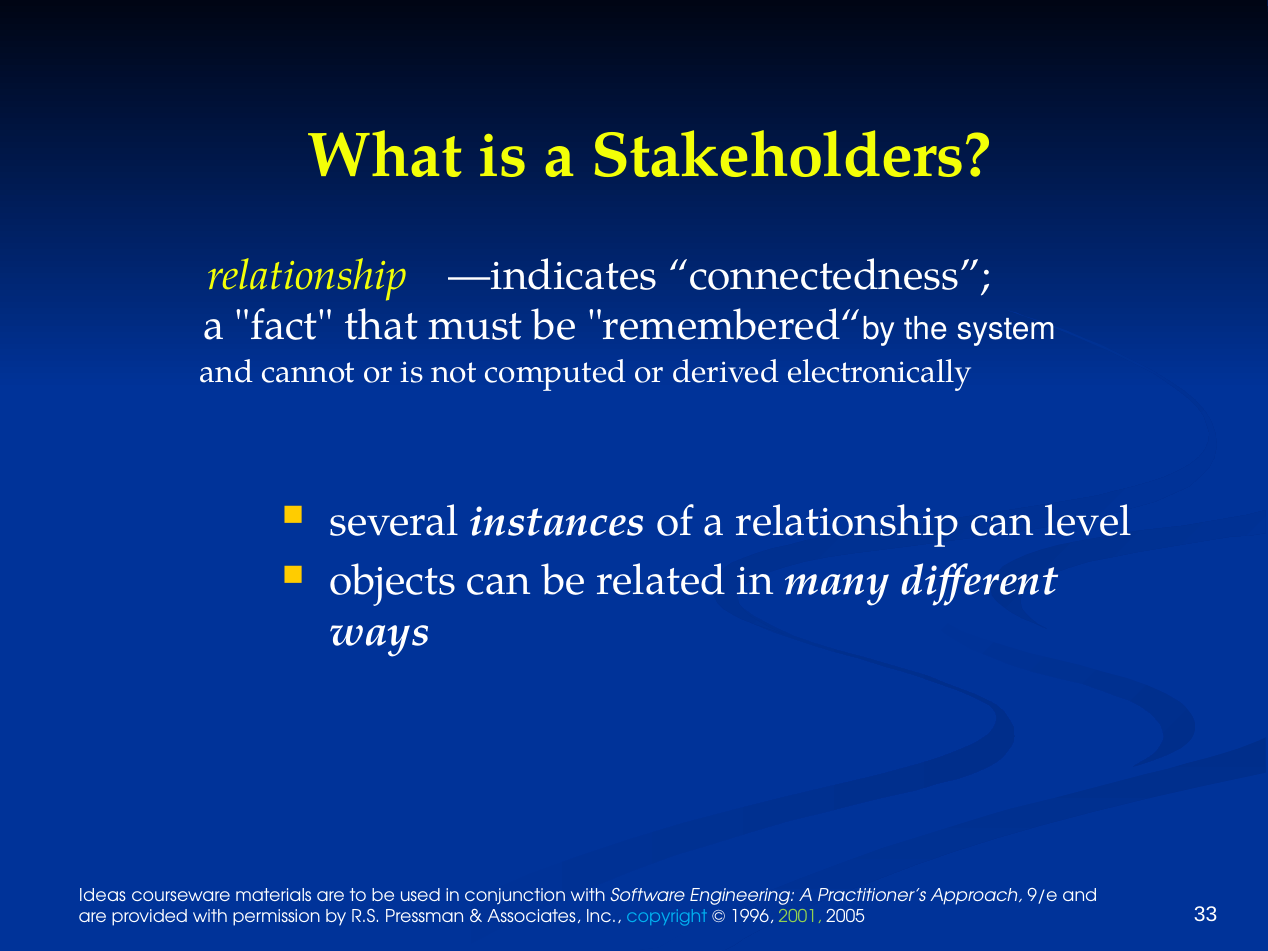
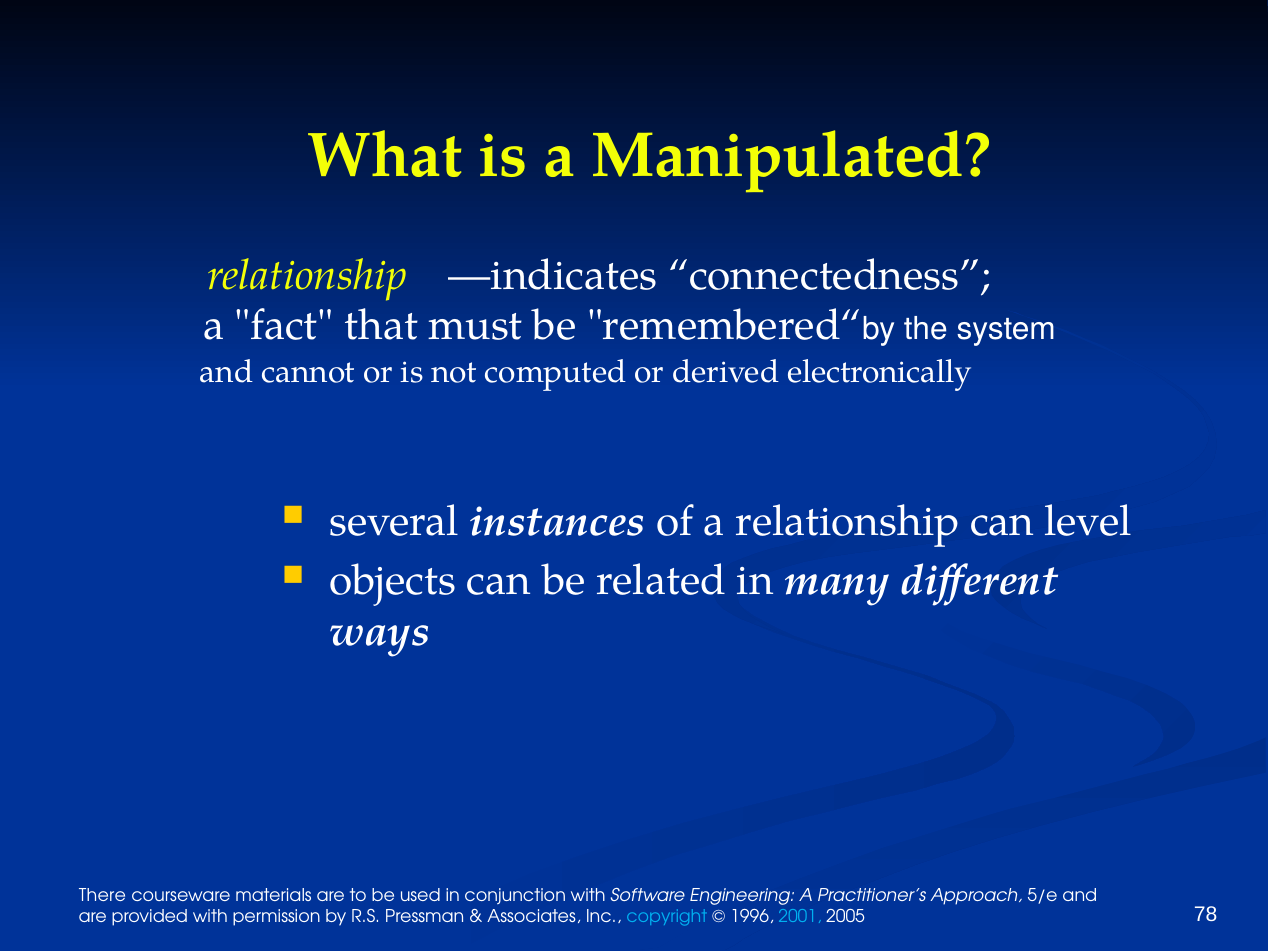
Stakeholders: Stakeholders -> Manipulated
Ideas: Ideas -> There
9/e: 9/e -> 5/e
2001 colour: light green -> light blue
33: 33 -> 78
